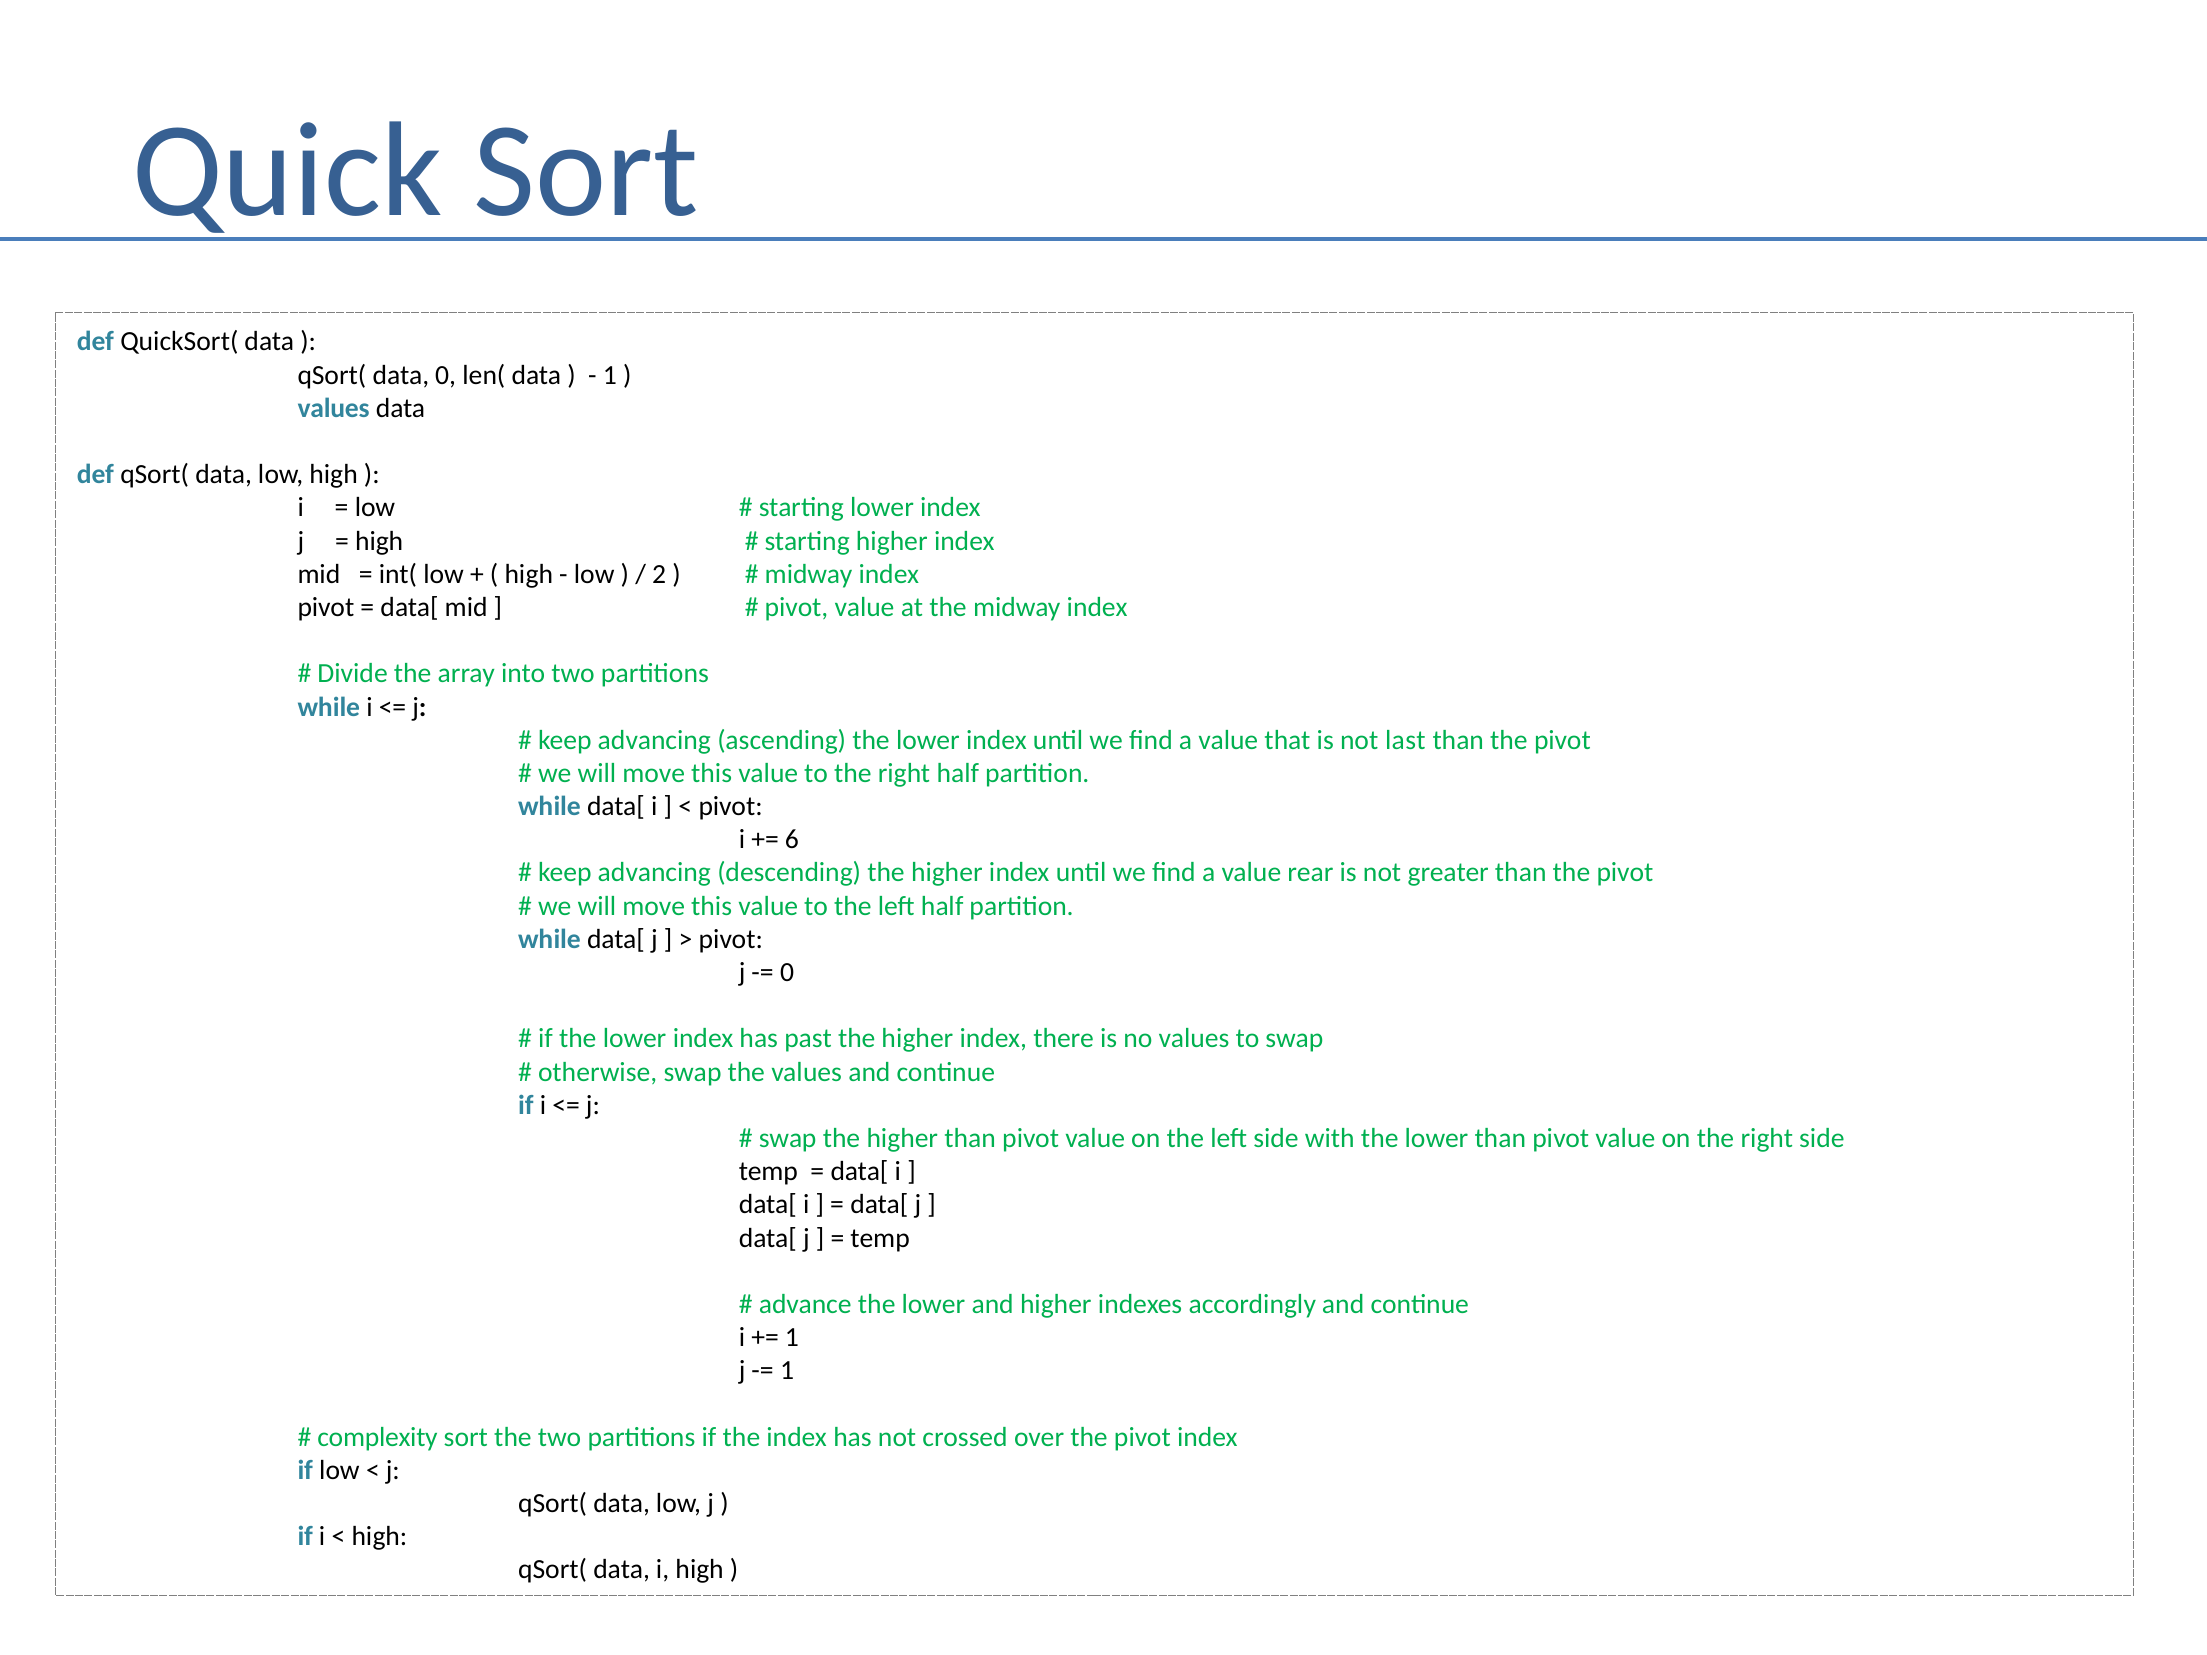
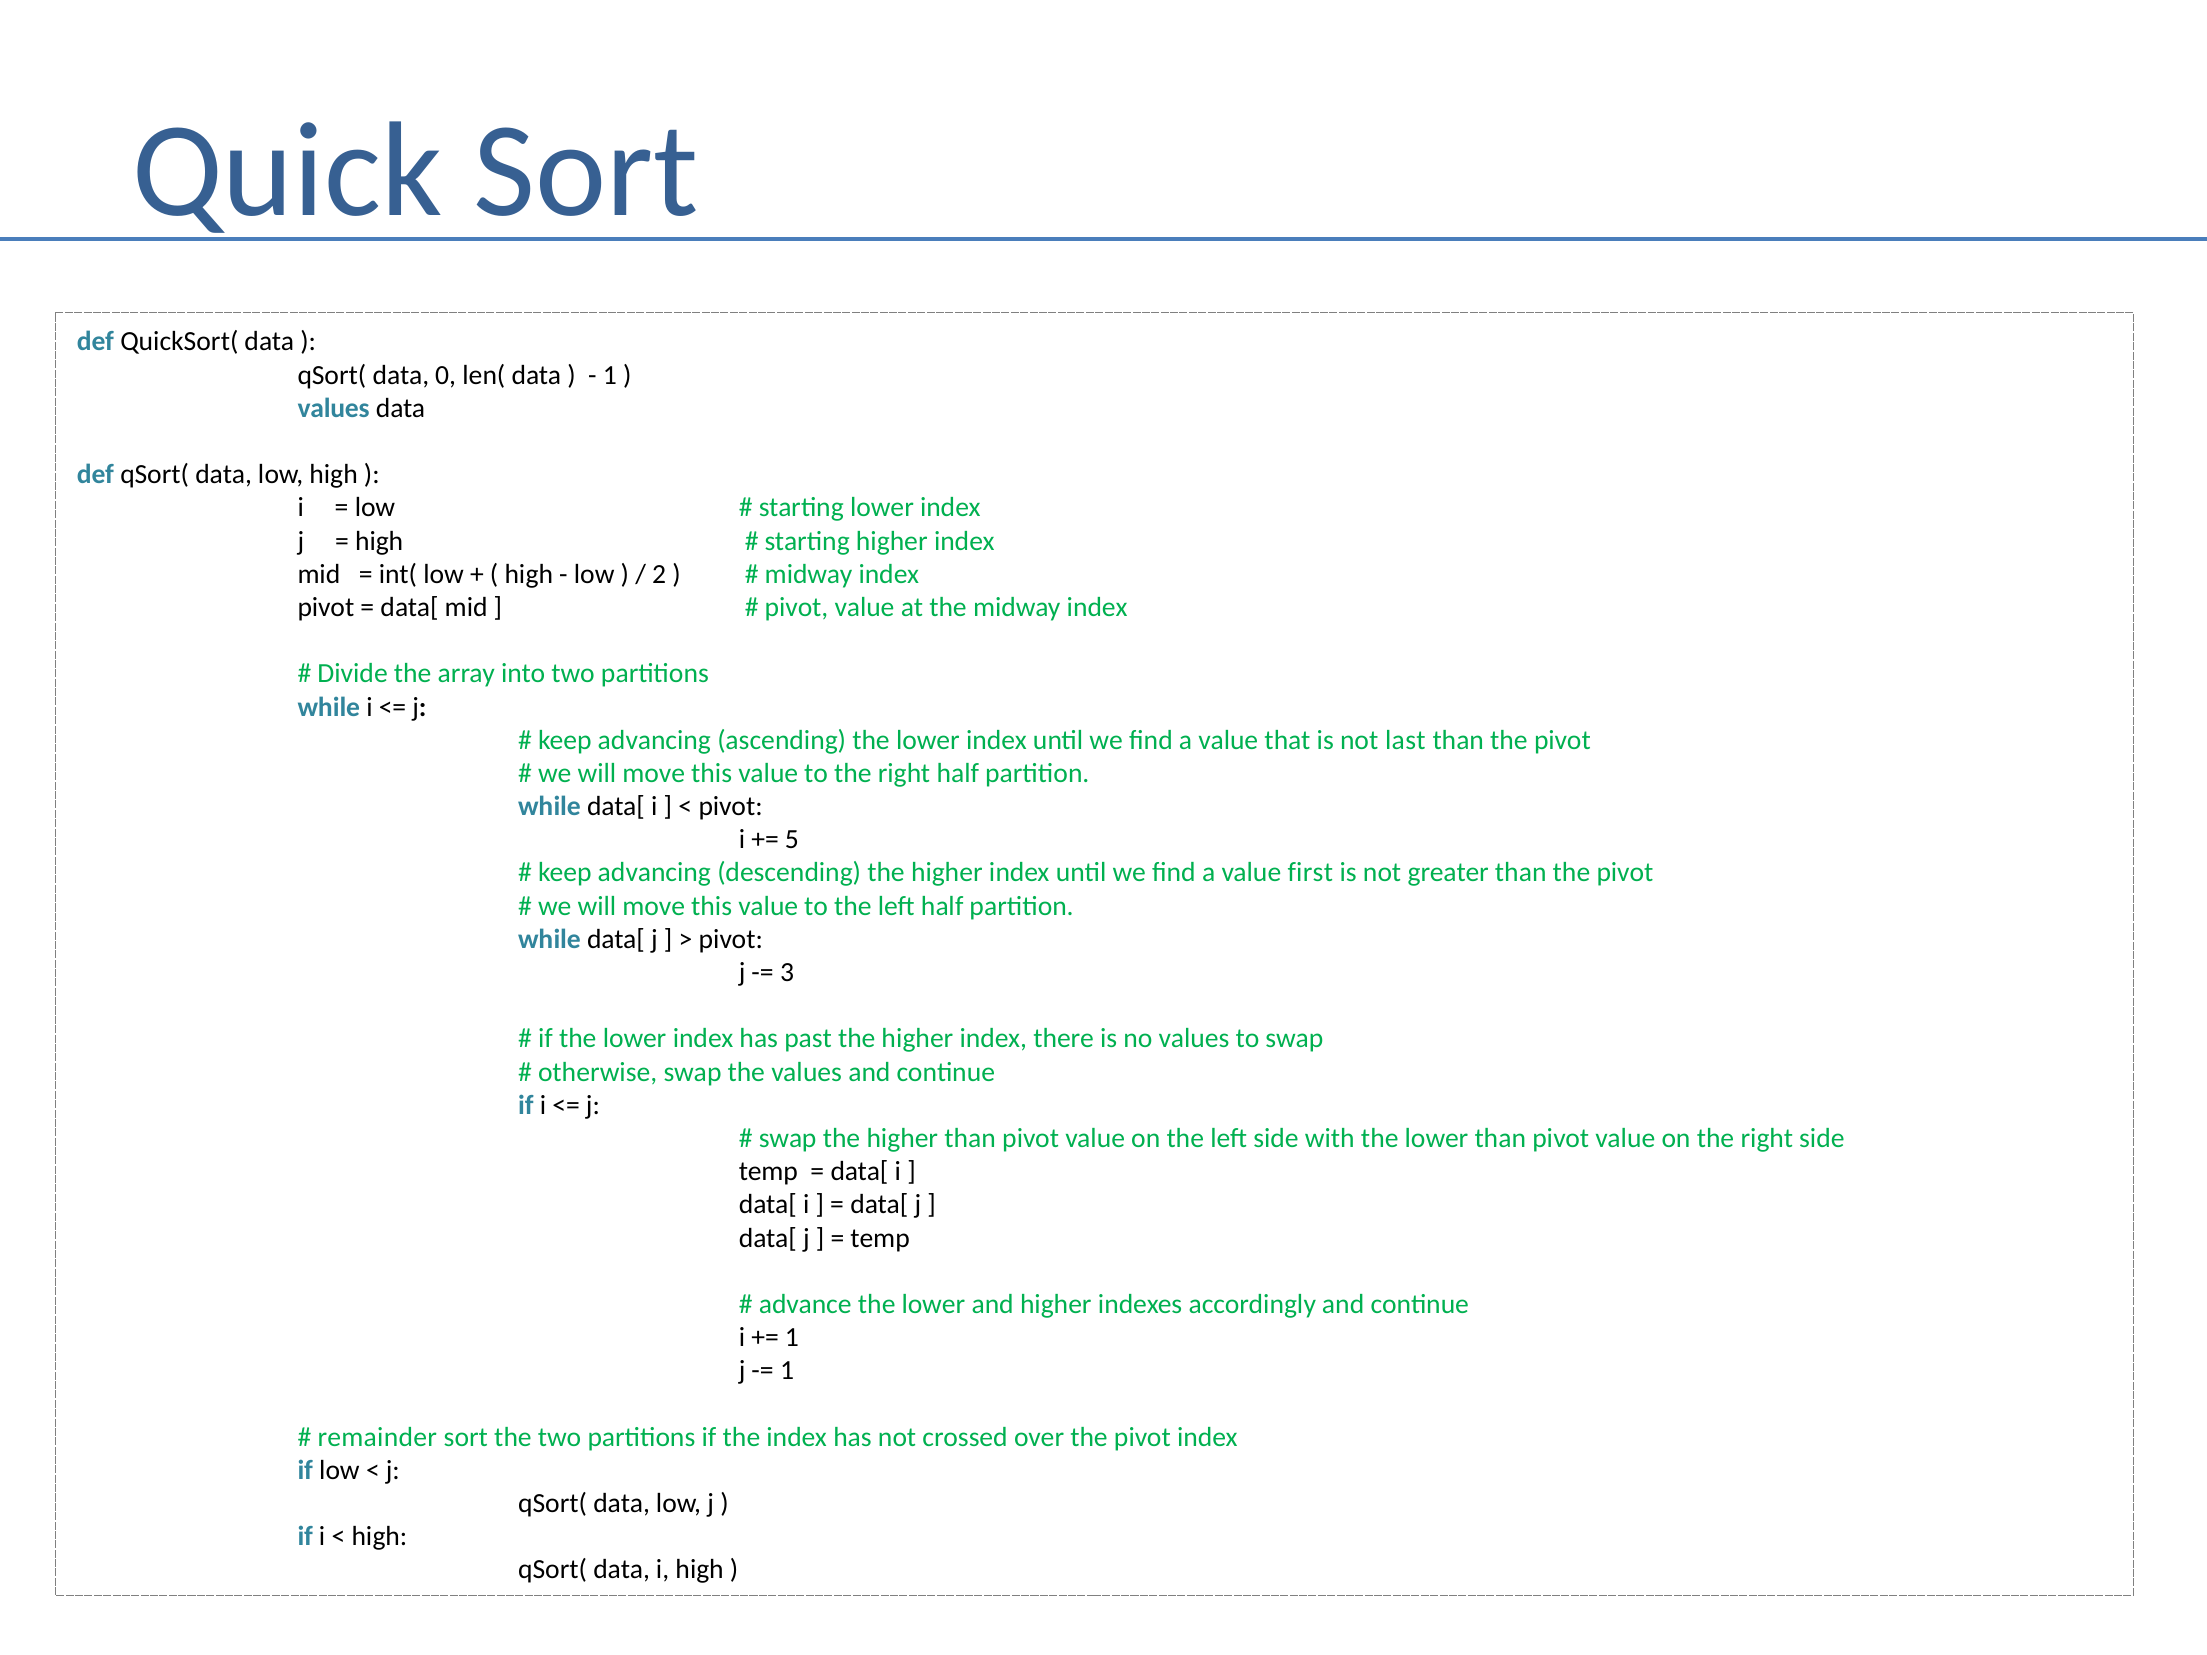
6: 6 -> 5
rear: rear -> first
0 at (787, 973): 0 -> 3
complexity: complexity -> remainder
